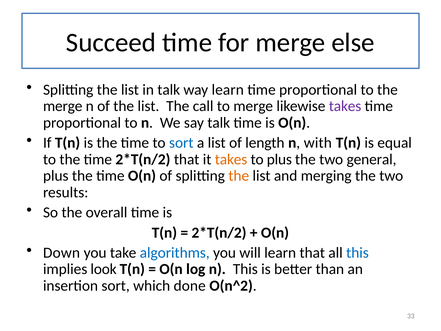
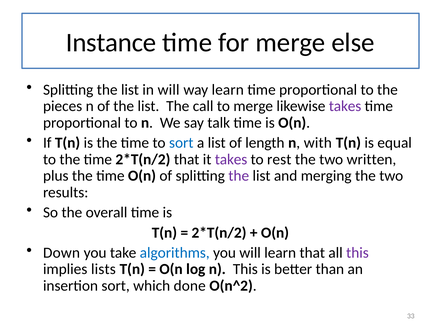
Succeed: Succeed -> Instance
in talk: talk -> will
merge at (63, 106): merge -> pieces
takes at (231, 159) colour: orange -> purple
to plus: plus -> rest
general: general -> written
the at (239, 176) colour: orange -> purple
this at (357, 252) colour: blue -> purple
look: look -> lists
